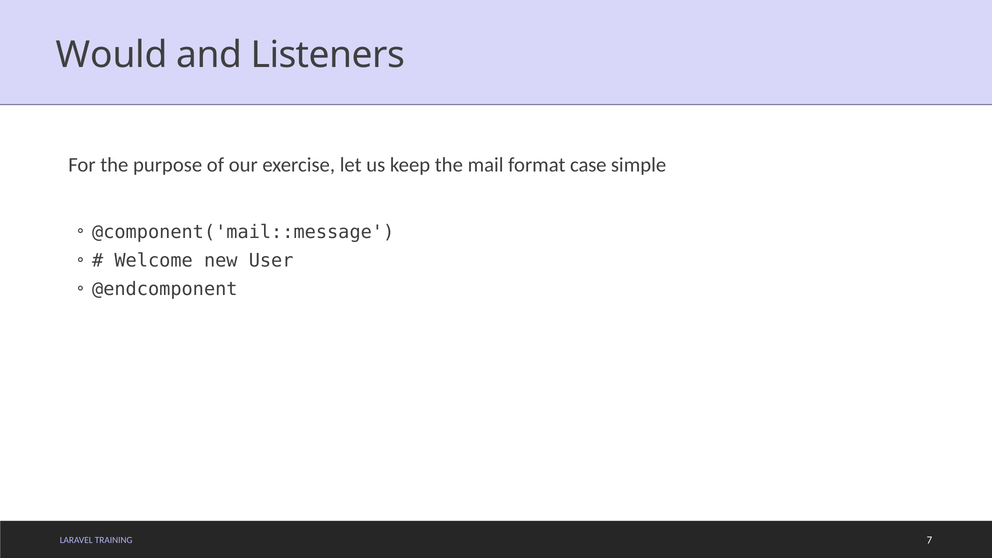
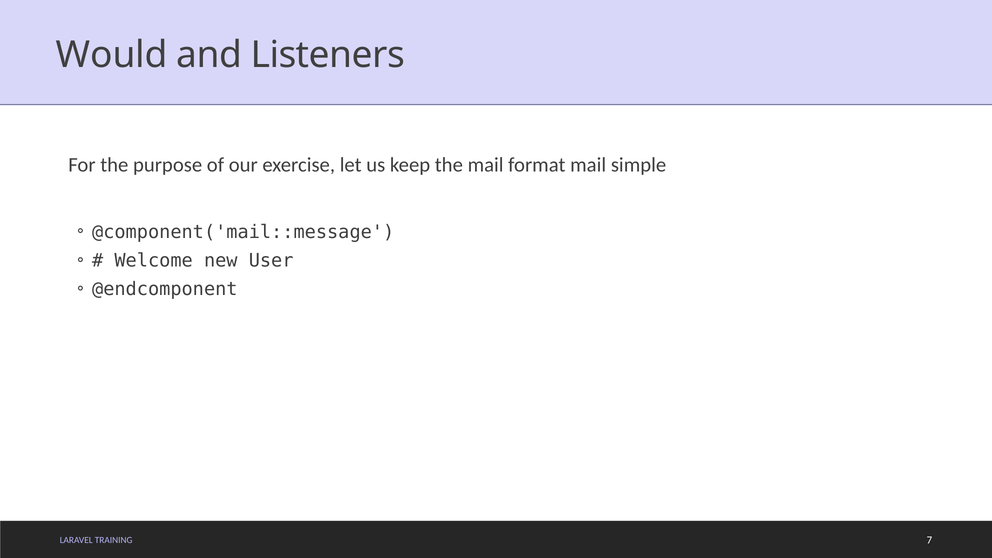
format case: case -> mail
